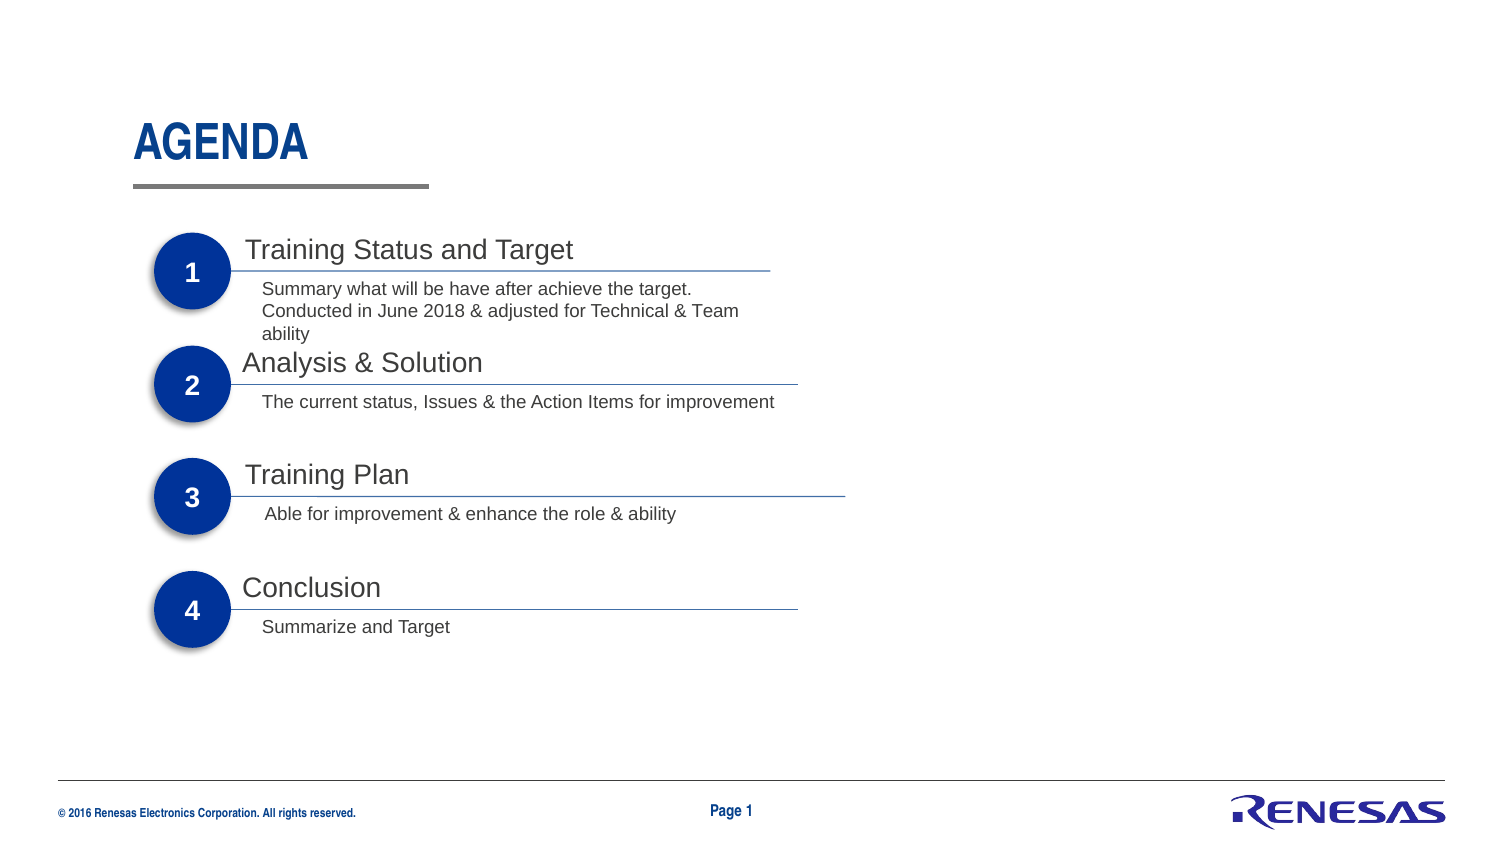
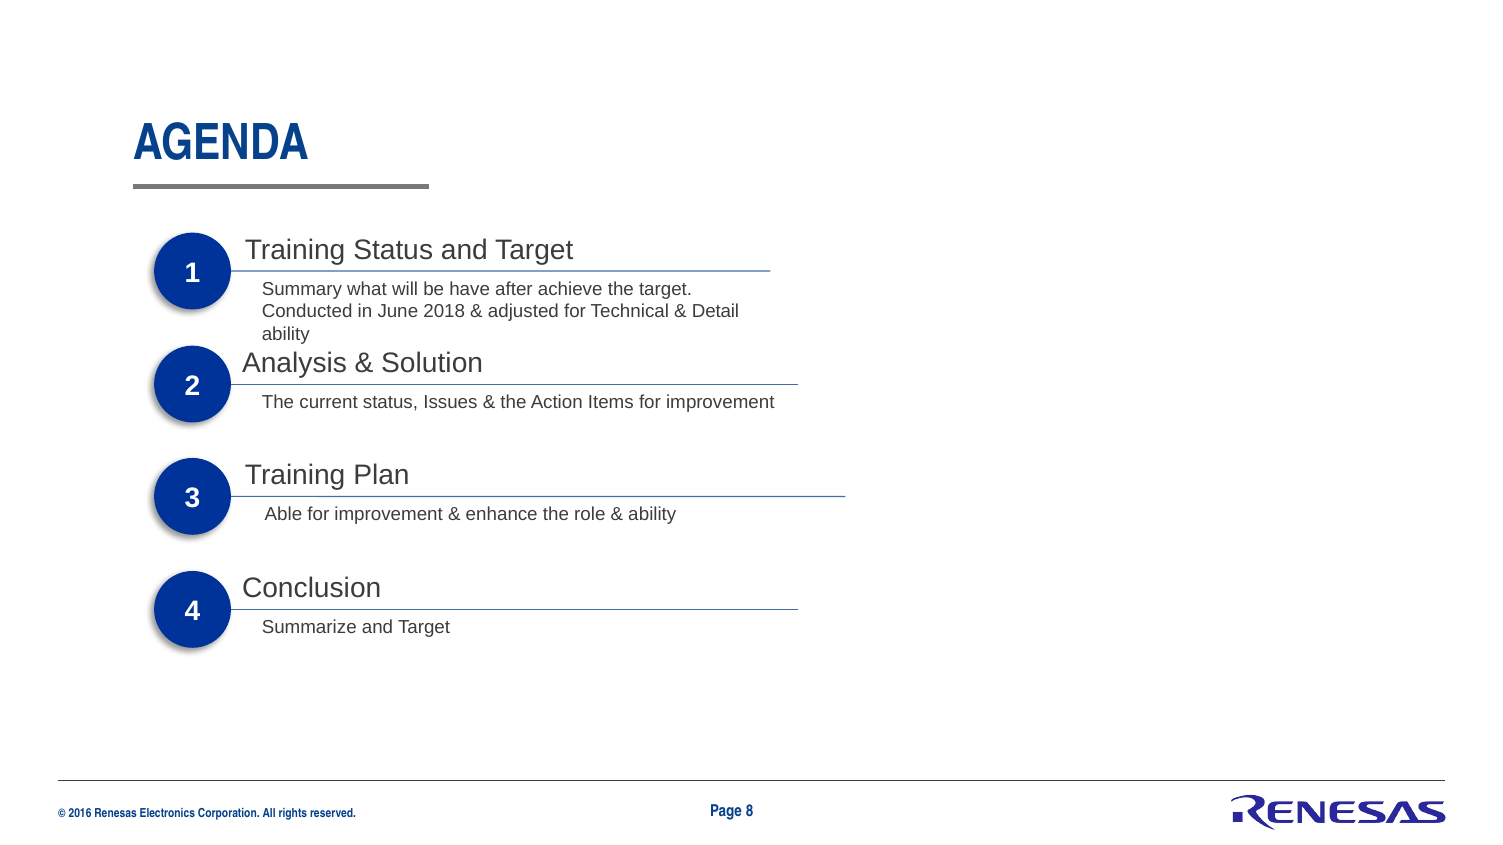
Team: Team -> Detail
Page 1: 1 -> 8
